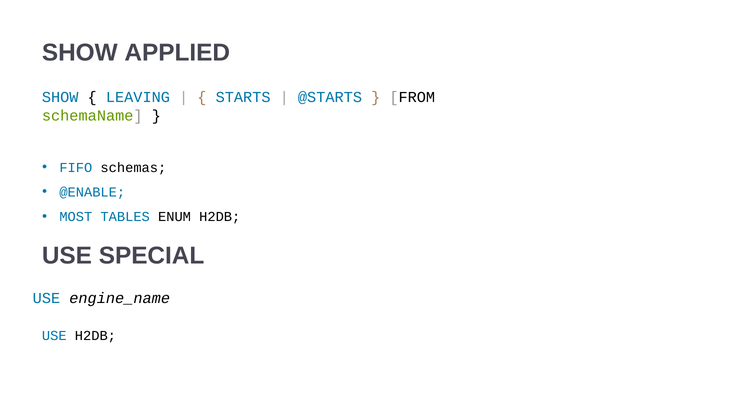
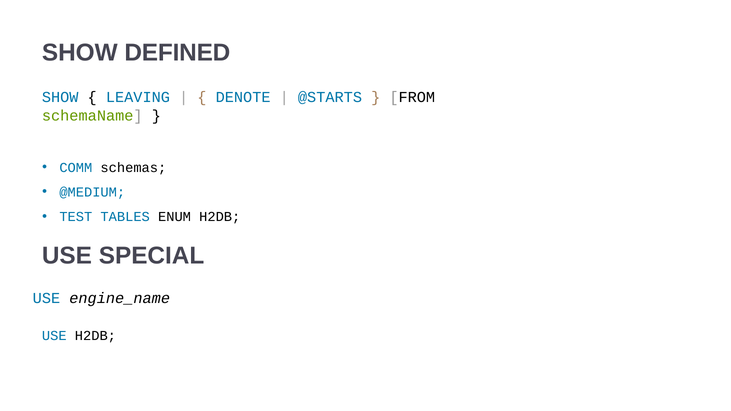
APPLIED: APPLIED -> DEFINED
STARTS: STARTS -> DENOTE
FIFO: FIFO -> COMM
@ENABLE: @ENABLE -> @MEDIUM
MOST: MOST -> TEST
